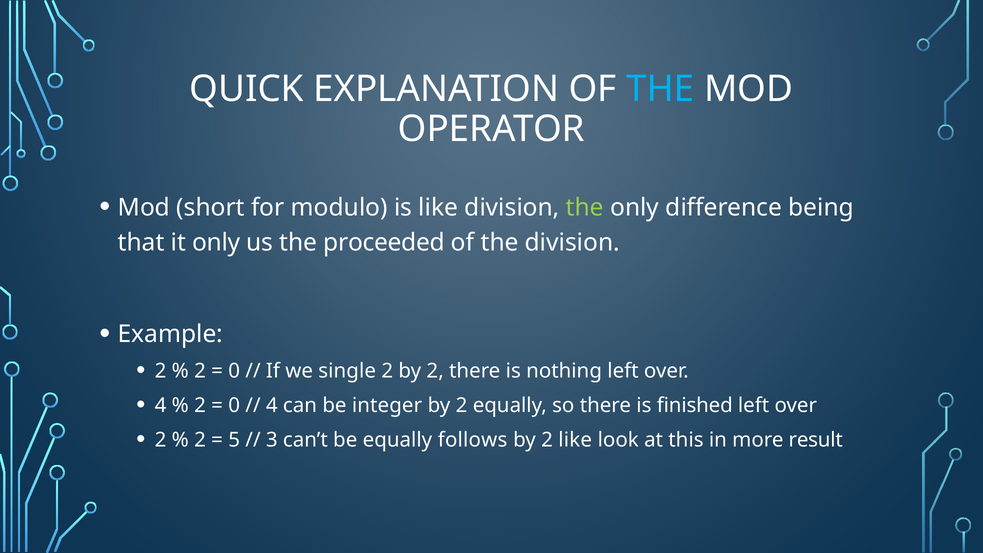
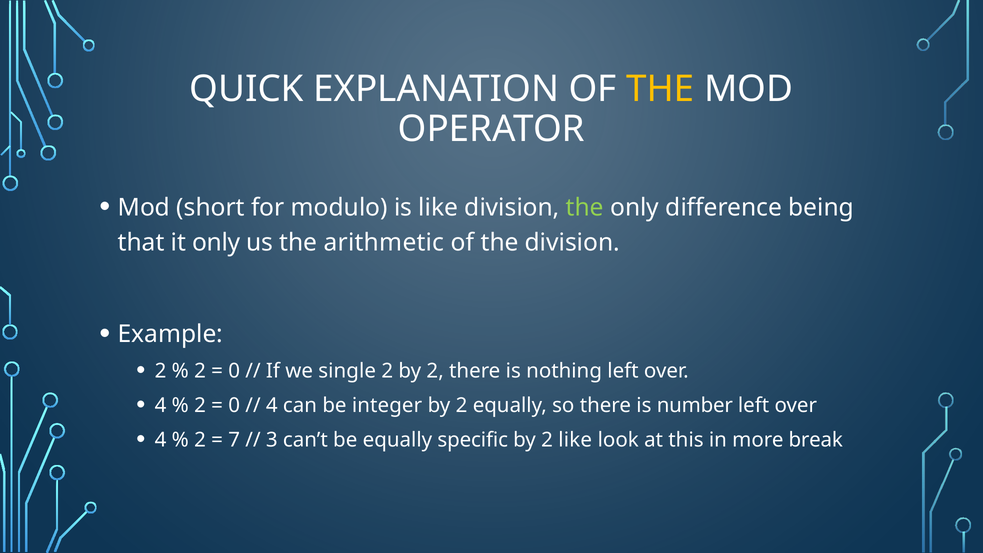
THE at (660, 89) colour: light blue -> yellow
proceeded: proceeded -> arithmetic
finished: finished -> number
2 at (161, 440): 2 -> 4
5: 5 -> 7
follows: follows -> specific
result: result -> break
